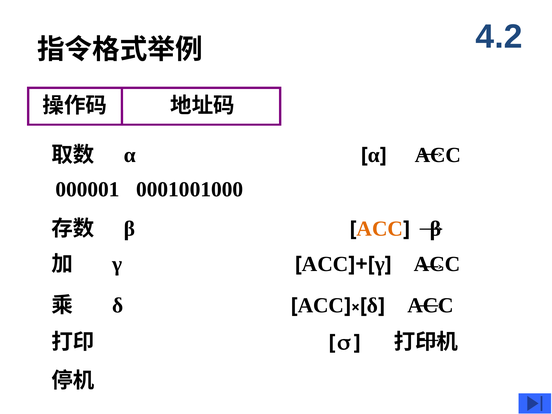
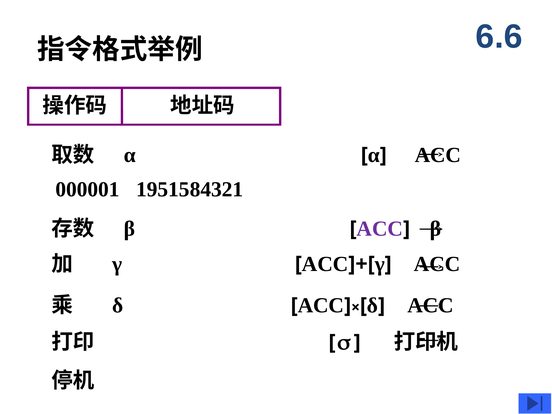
4.2: 4.2 -> 6.6
0001001000: 0001001000 -> 1951584321
ACC at (380, 229) colour: orange -> purple
